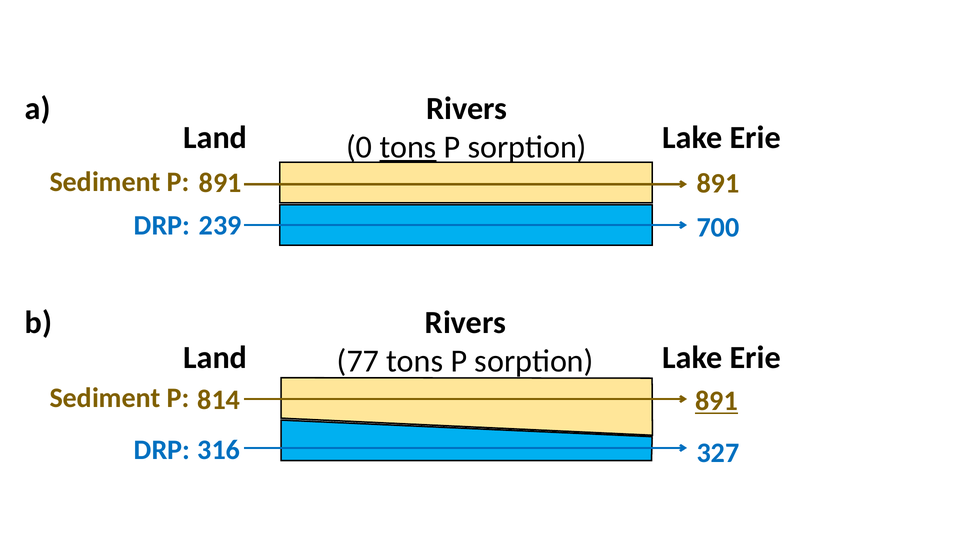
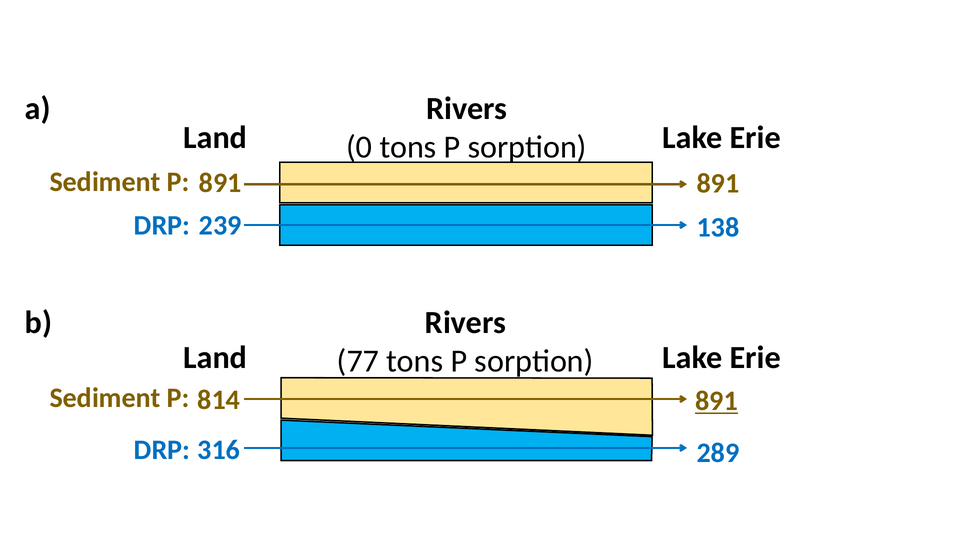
tons at (408, 147) underline: present -> none
700: 700 -> 138
327: 327 -> 289
